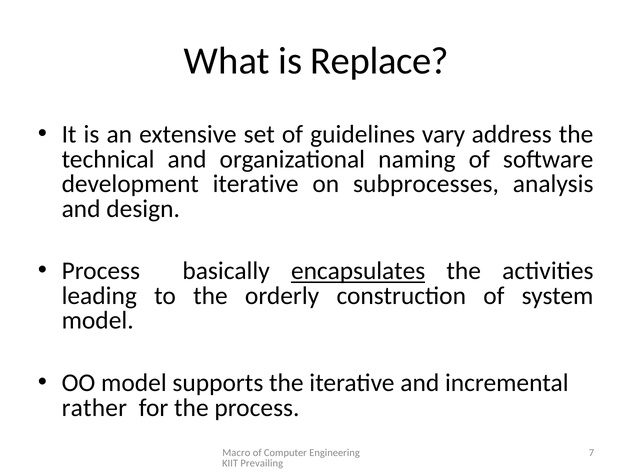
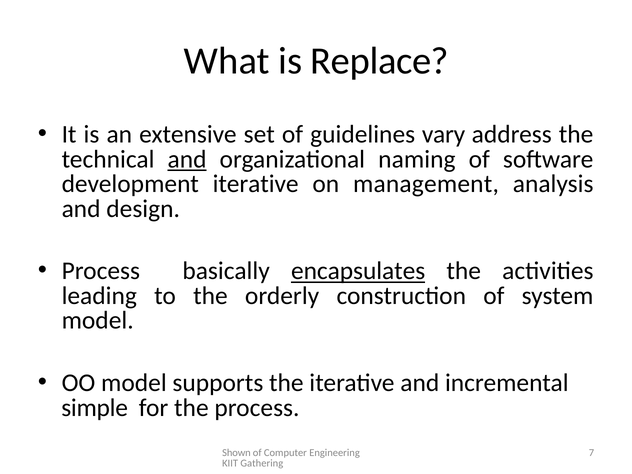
and at (187, 159) underline: none -> present
subprocesses: subprocesses -> management
rather: rather -> simple
Macro: Macro -> Shown
Prevailing: Prevailing -> Gathering
